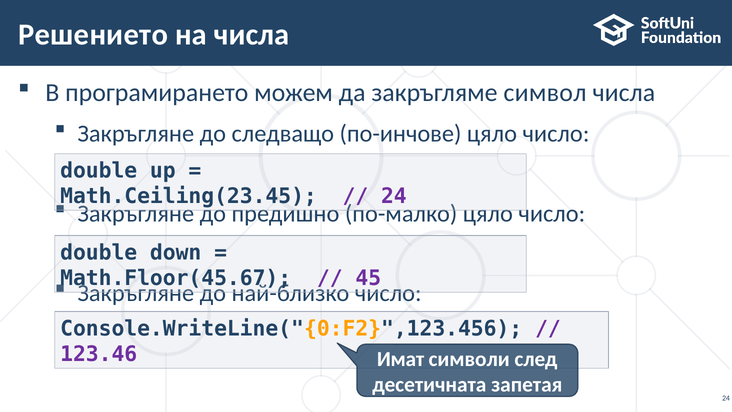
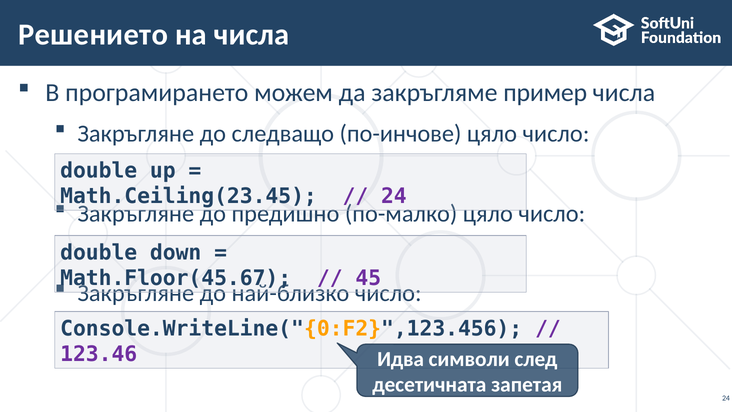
символ: символ -> пример
Имат: Имат -> Идва
